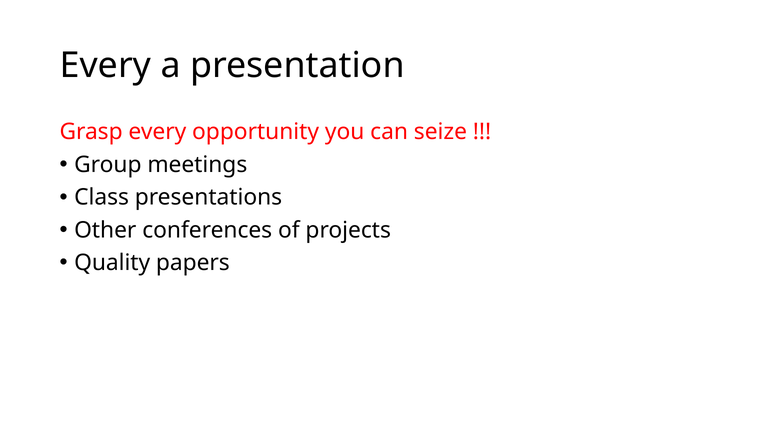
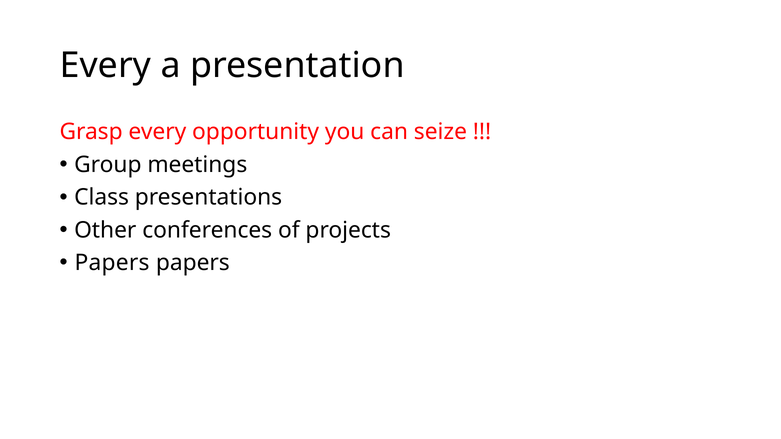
Quality at (112, 263): Quality -> Papers
